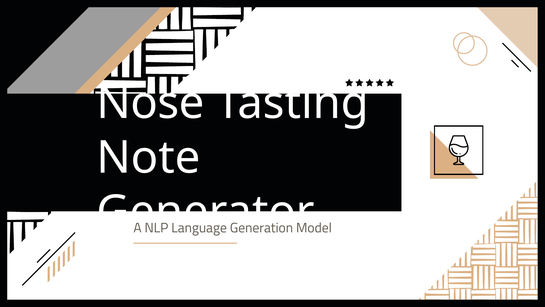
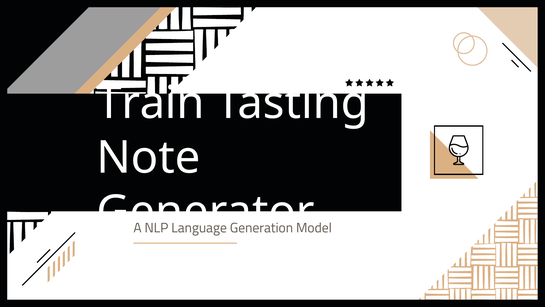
Nose: Nose -> Train
